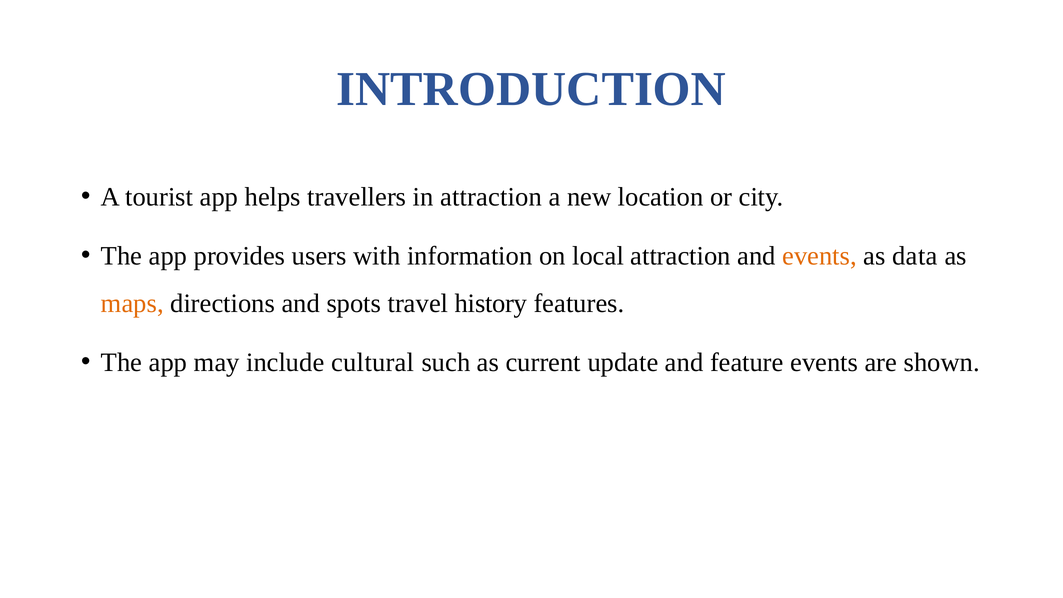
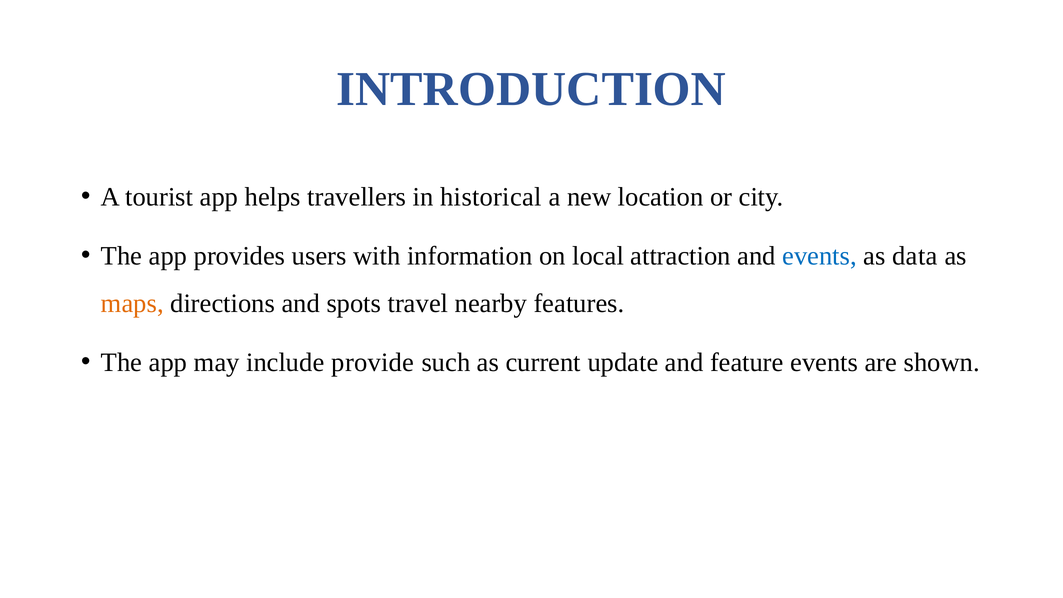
in attraction: attraction -> historical
events at (820, 256) colour: orange -> blue
history: history -> nearby
cultural: cultural -> provide
